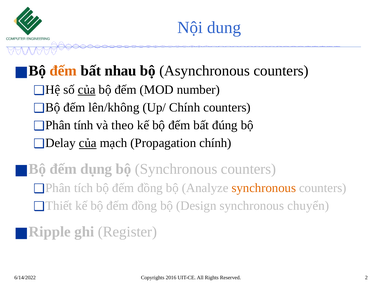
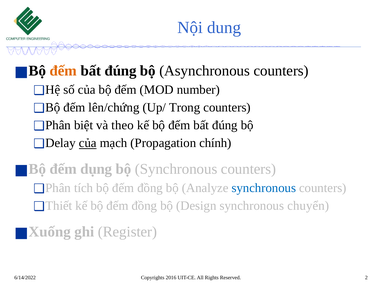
nhau at (121, 71): nhau -> đúng
của at (87, 90) underline: present -> none
lên/không: lên/không -> lên/chứng
Up/ Chính: Chính -> Trong
tính: tính -> biệt
synchronous at (264, 188) colour: orange -> blue
Ripple: Ripple -> Xuống
